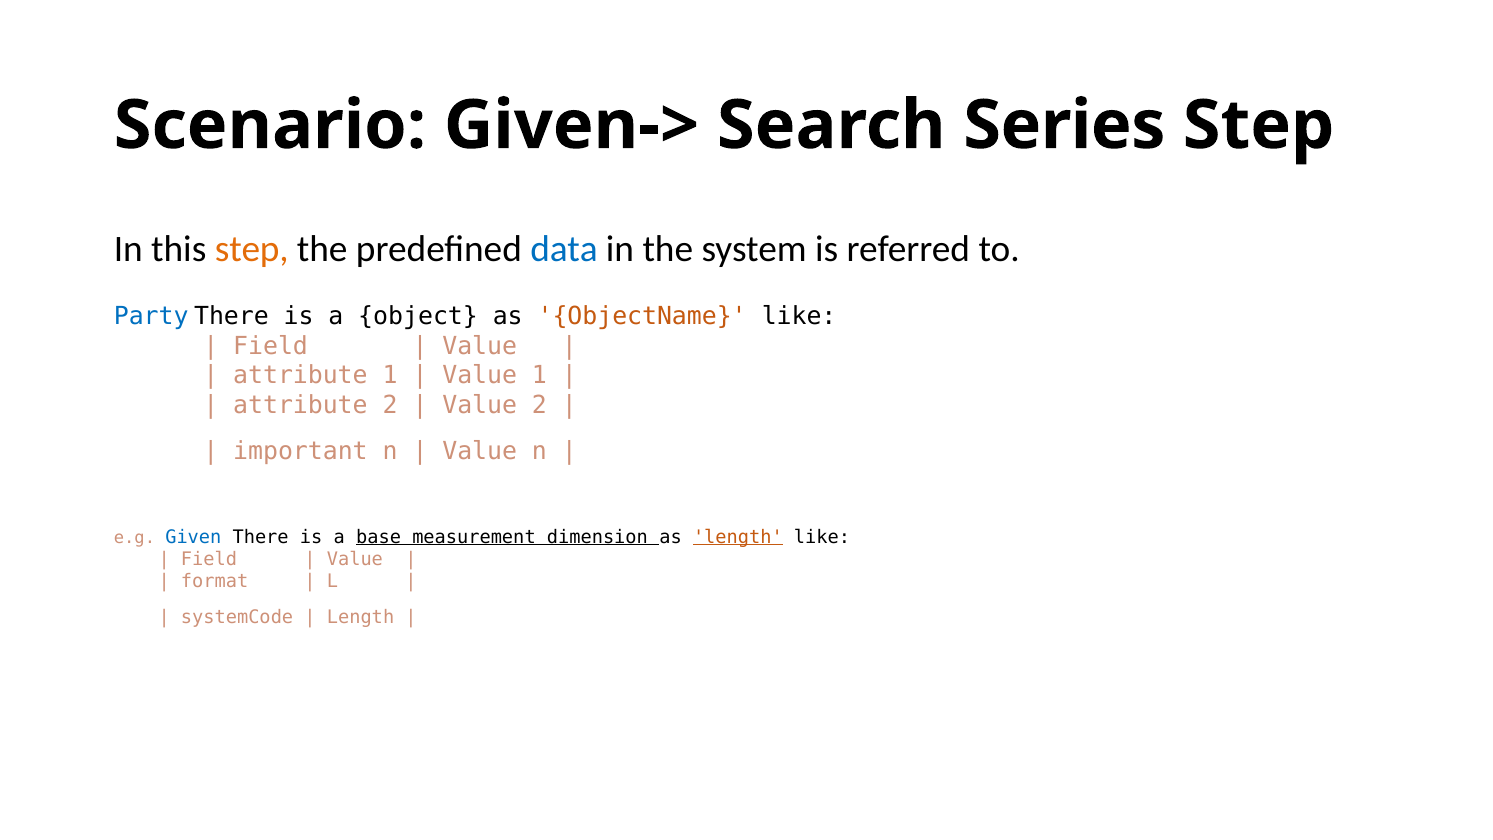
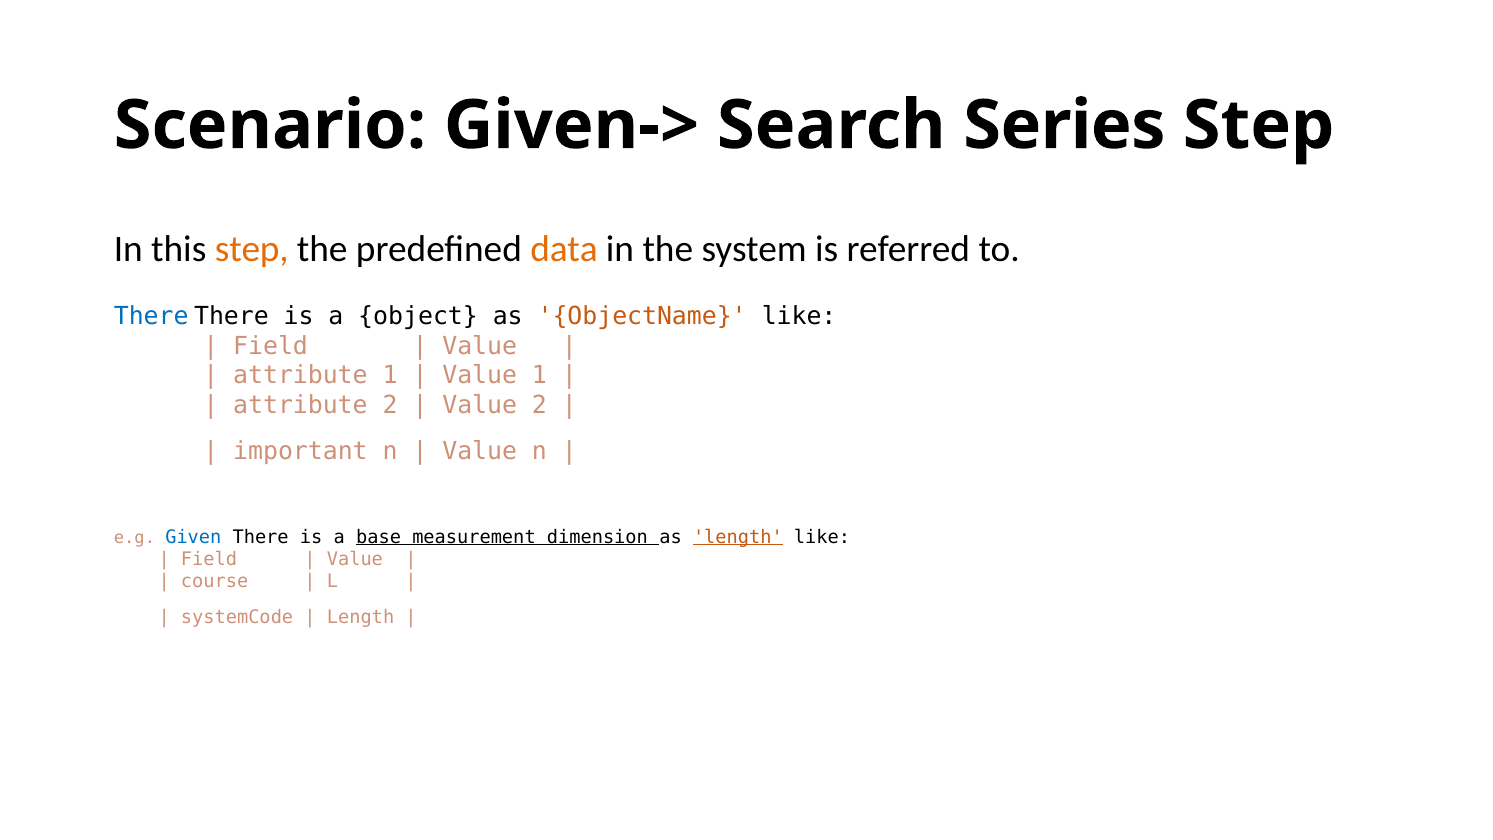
data colour: blue -> orange
Party at (151, 316): Party -> There
format: format -> course
